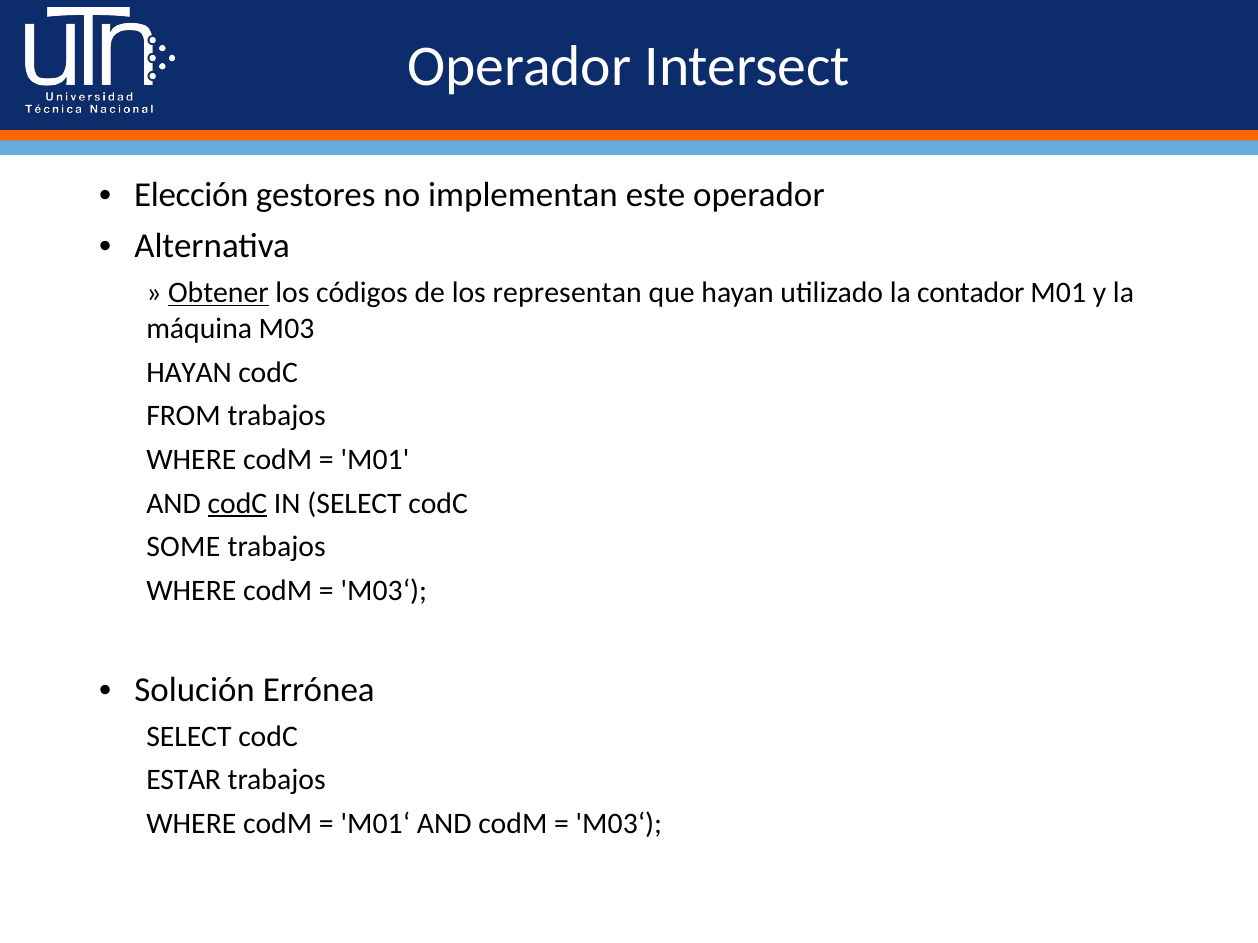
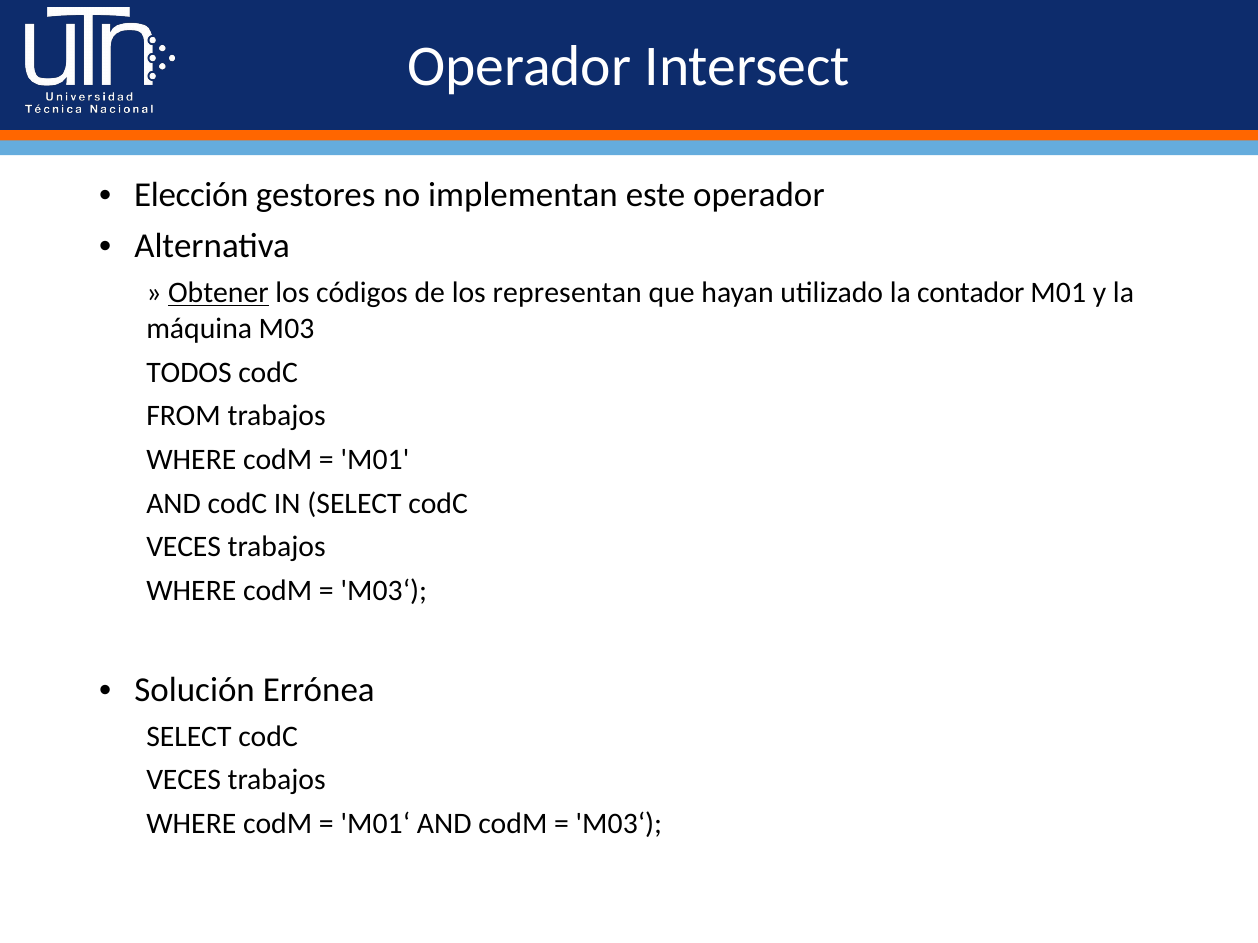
HAYAN at (189, 373): HAYAN -> TODOS
codC at (237, 504) underline: present -> none
SOME at (183, 547): SOME -> VECES
ESTAR at (184, 781): ESTAR -> VECES
